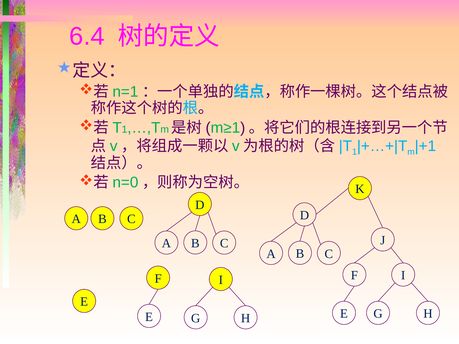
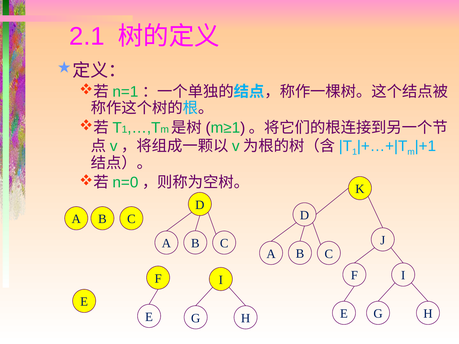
6.4: 6.4 -> 2.1
